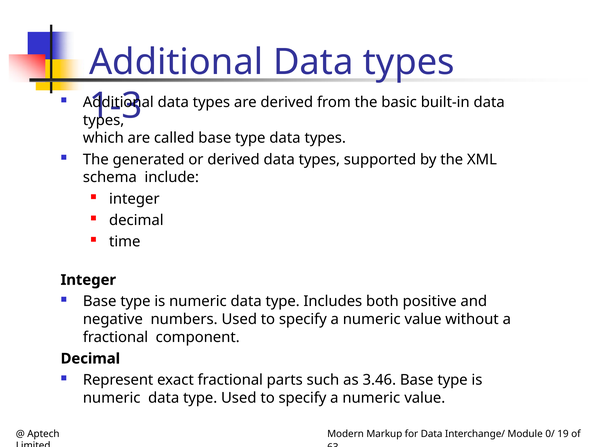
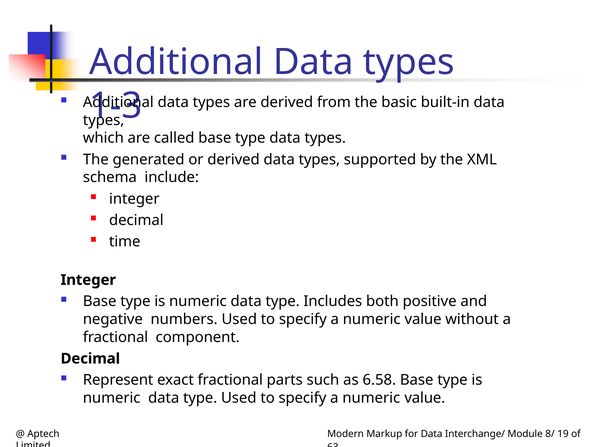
3.46: 3.46 -> 6.58
0/: 0/ -> 8/
